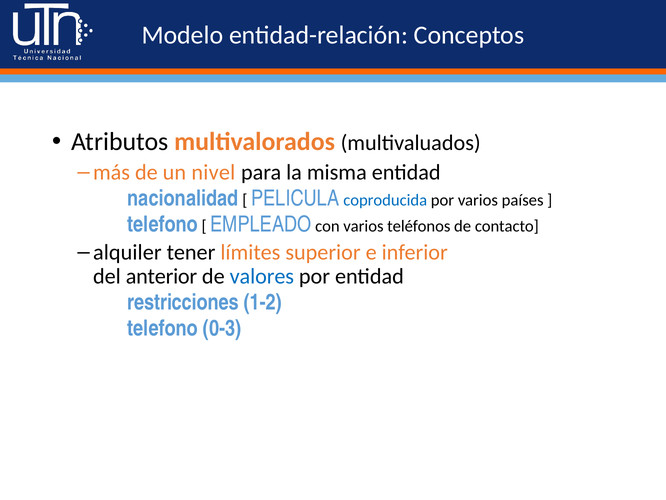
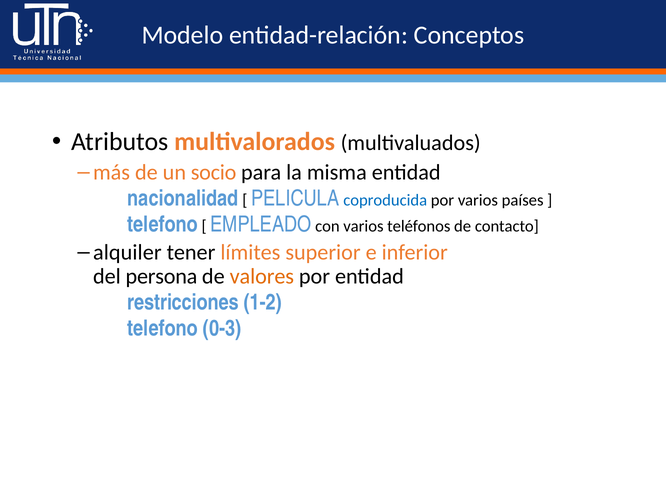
nivel: nivel -> socio
anterior: anterior -> persona
valores colour: blue -> orange
